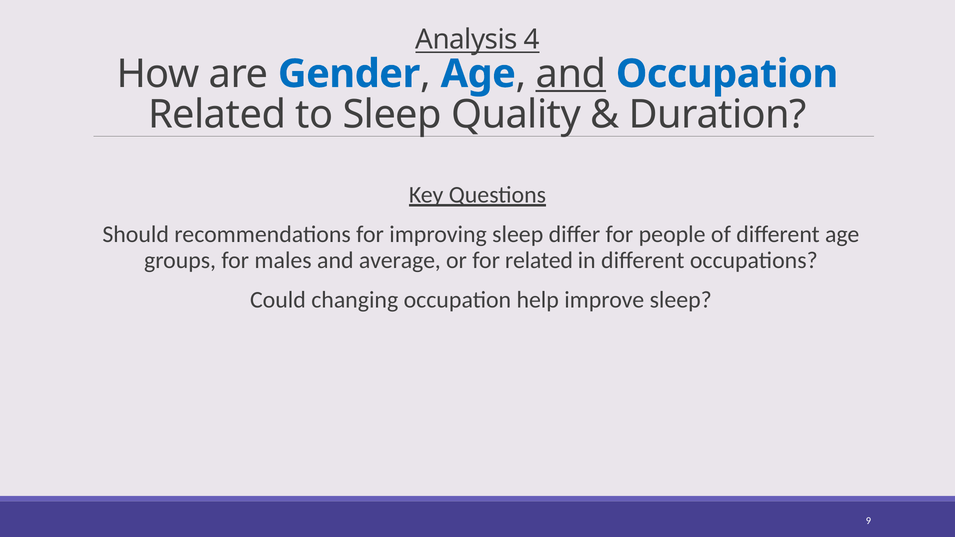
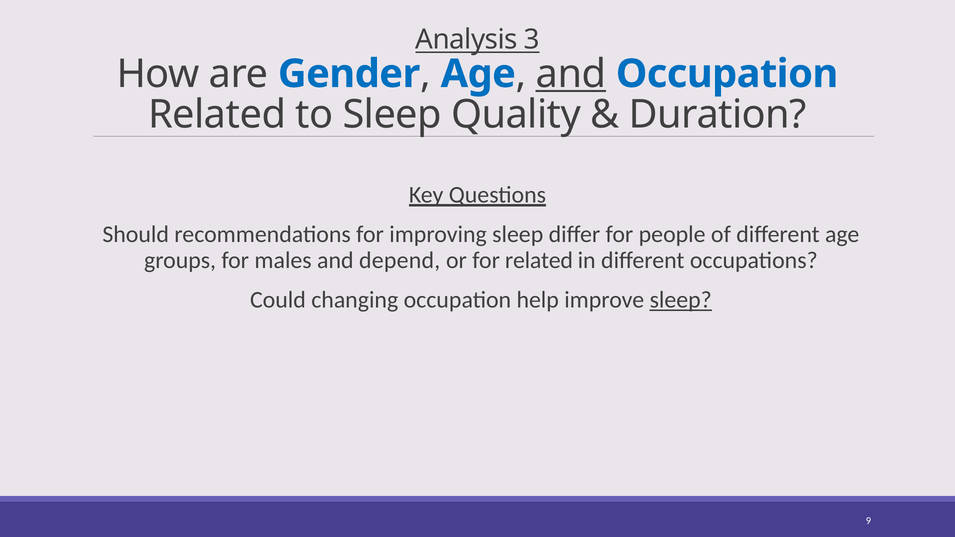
4: 4 -> 3
average: average -> depend
sleep at (681, 300) underline: none -> present
